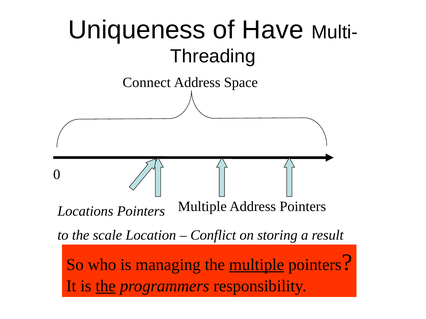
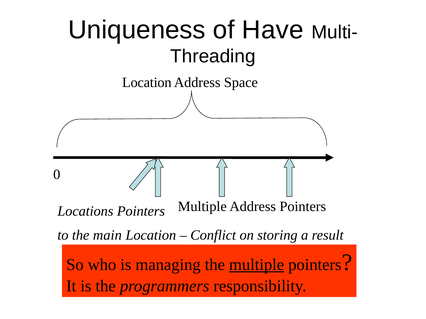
Connect at (147, 83): Connect -> Location
scale: scale -> main
the at (106, 287) underline: present -> none
